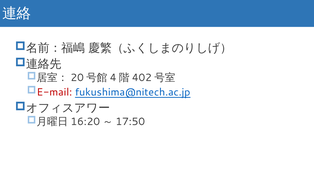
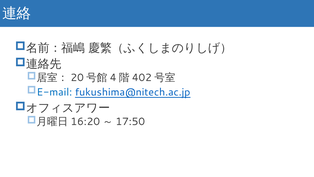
E-mail colour: red -> blue
